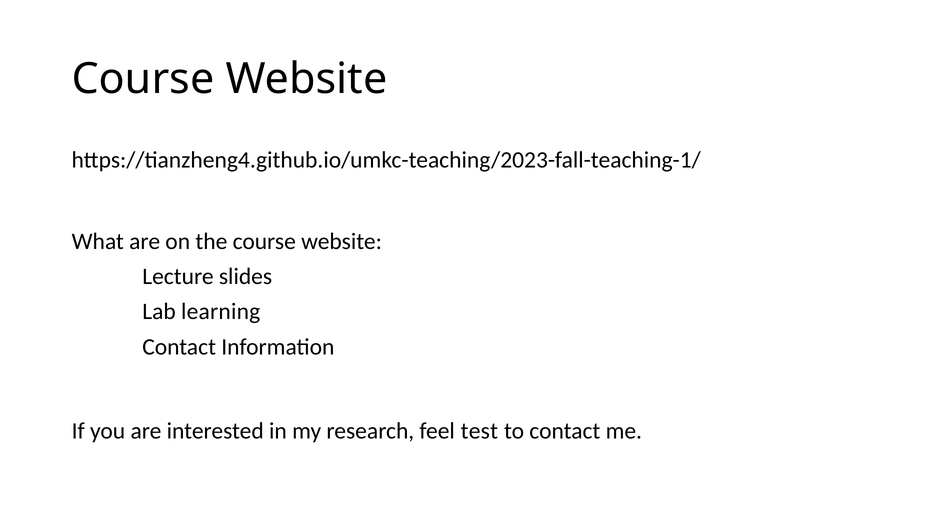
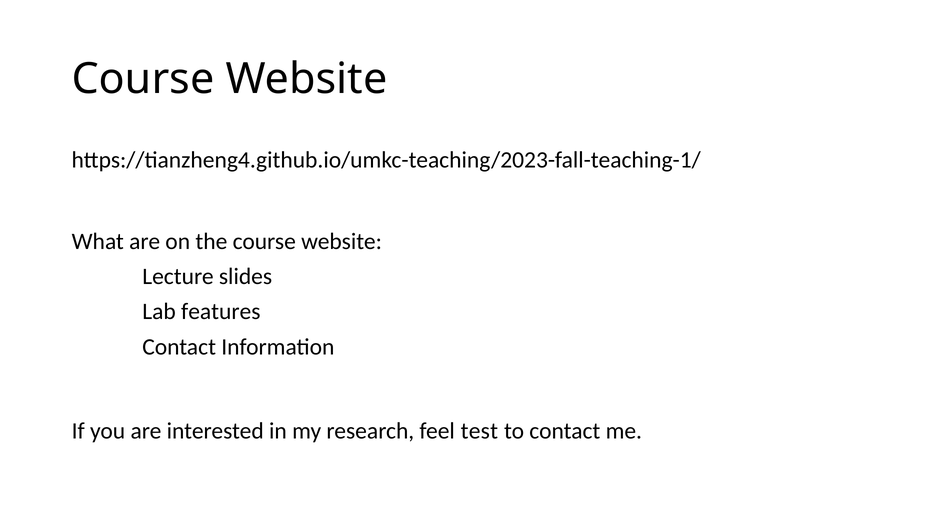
learning: learning -> features
